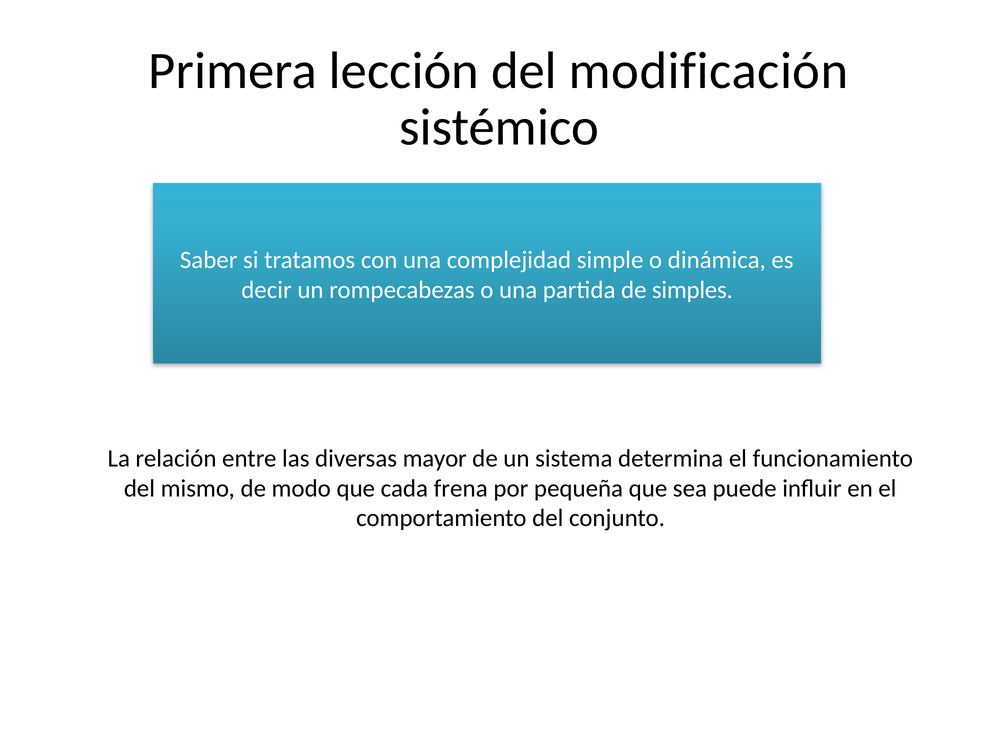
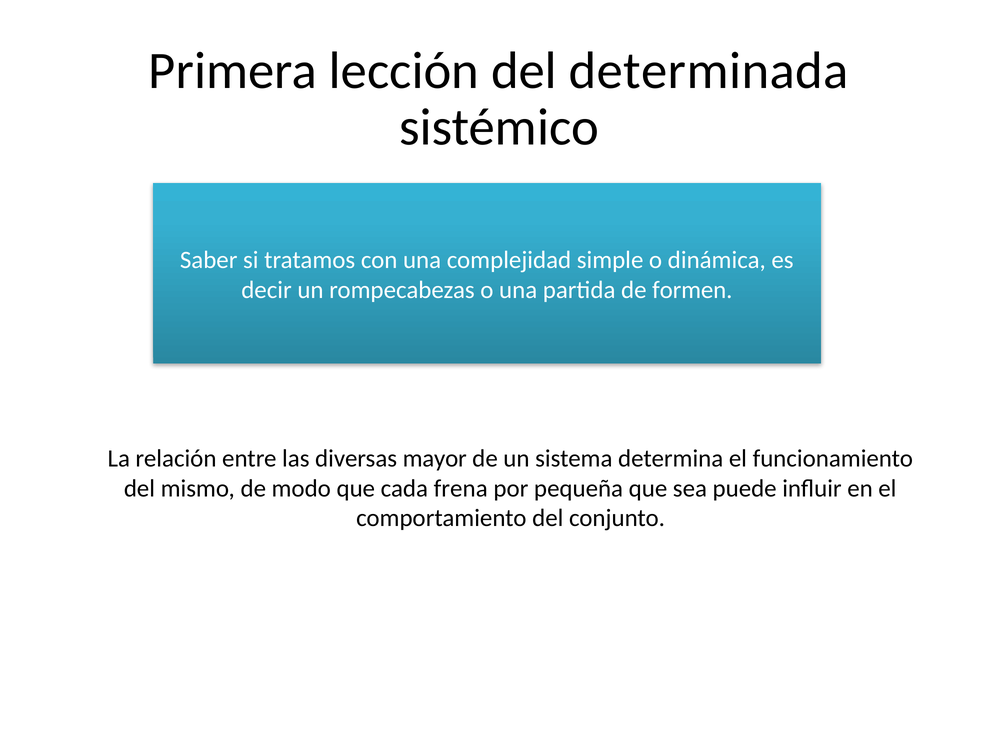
modificación: modificación -> determinada
simples: simples -> formen
